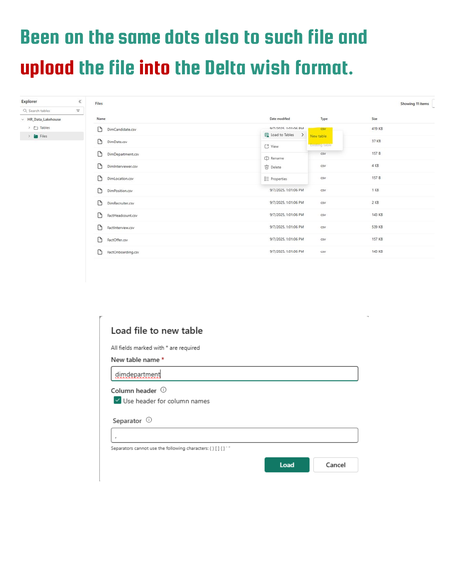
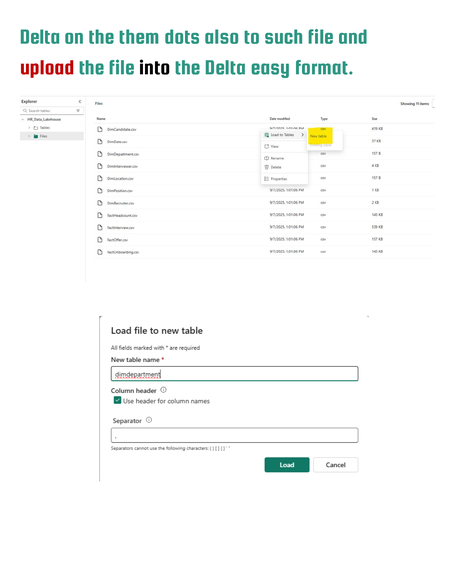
Been at (40, 37): Been -> Delta
same: same -> them
into colour: red -> black
wish: wish -> easy
